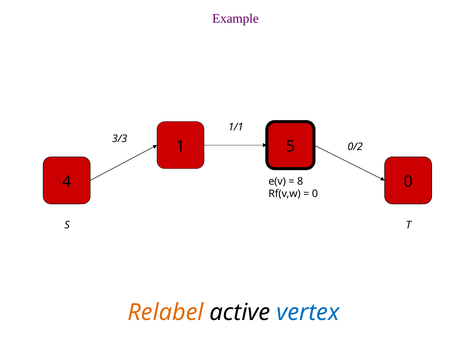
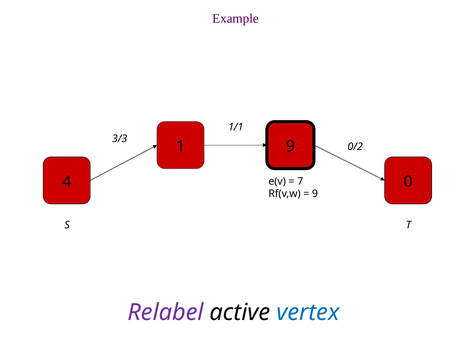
1 5: 5 -> 9
8: 8 -> 7
0 at (315, 194): 0 -> 9
Relabel colour: orange -> purple
